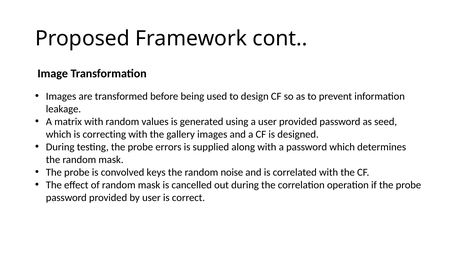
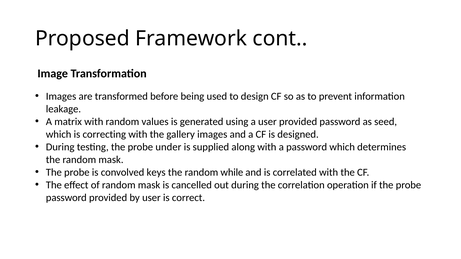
errors: errors -> under
noise: noise -> while
